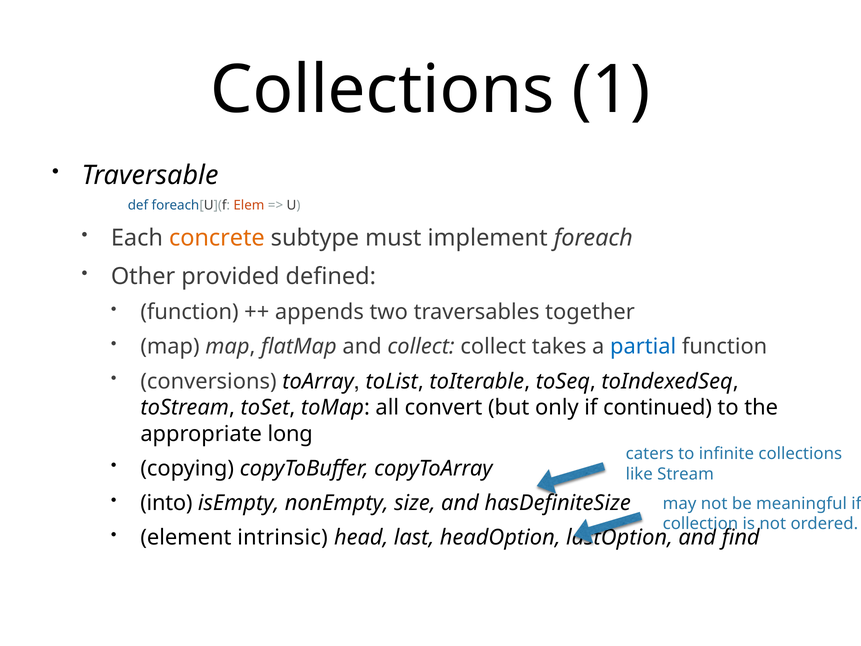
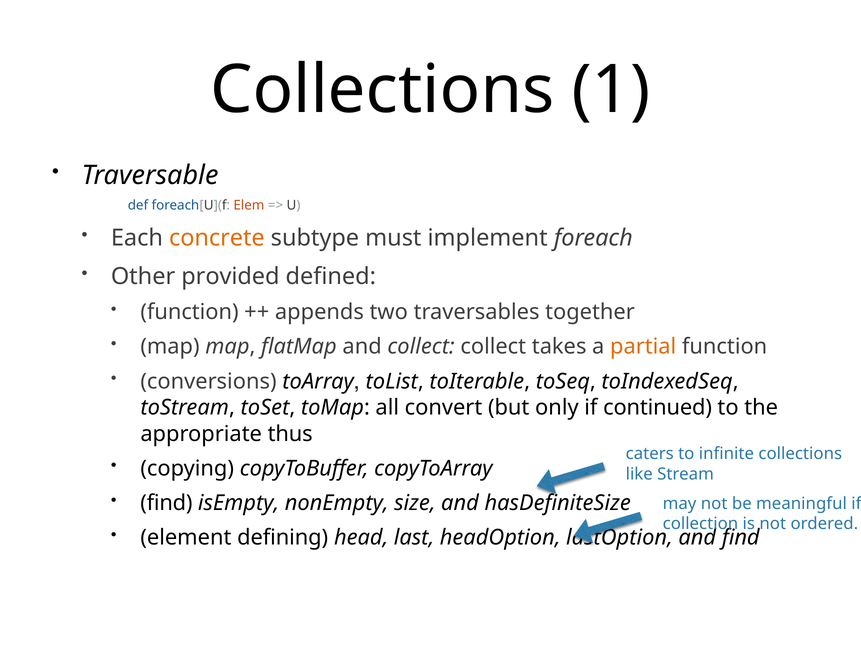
partial colour: blue -> orange
long: long -> thus
into at (166, 503): into -> find
intrinsic: intrinsic -> defining
